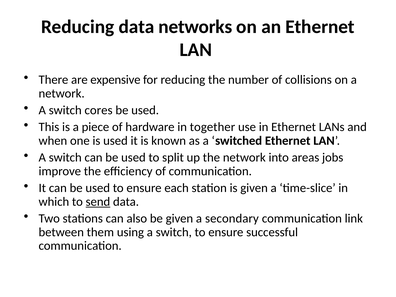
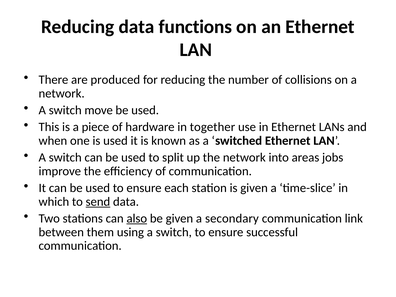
networks: networks -> functions
expensive: expensive -> produced
cores: cores -> move
also underline: none -> present
